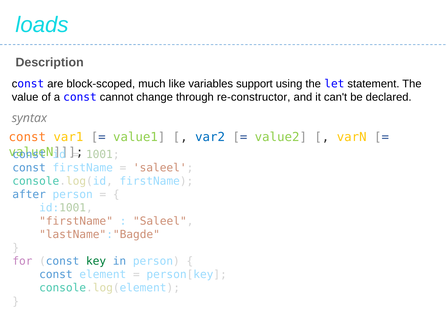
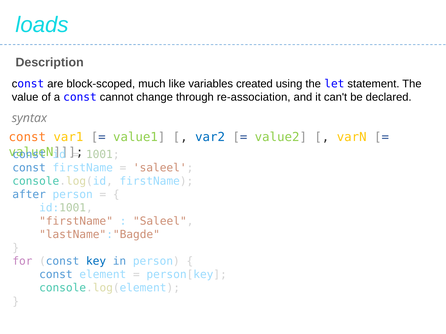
support: support -> created
re-constructor: re-constructor -> re-association
key colour: green -> blue
